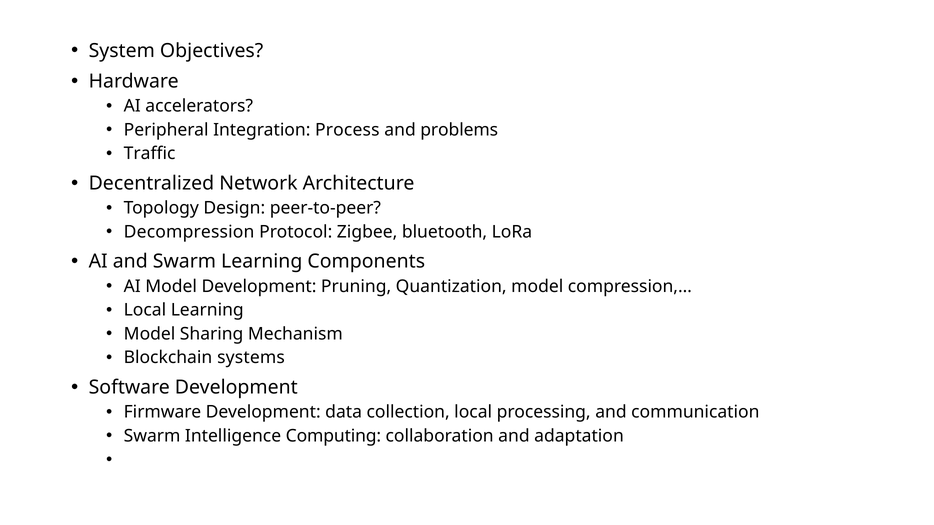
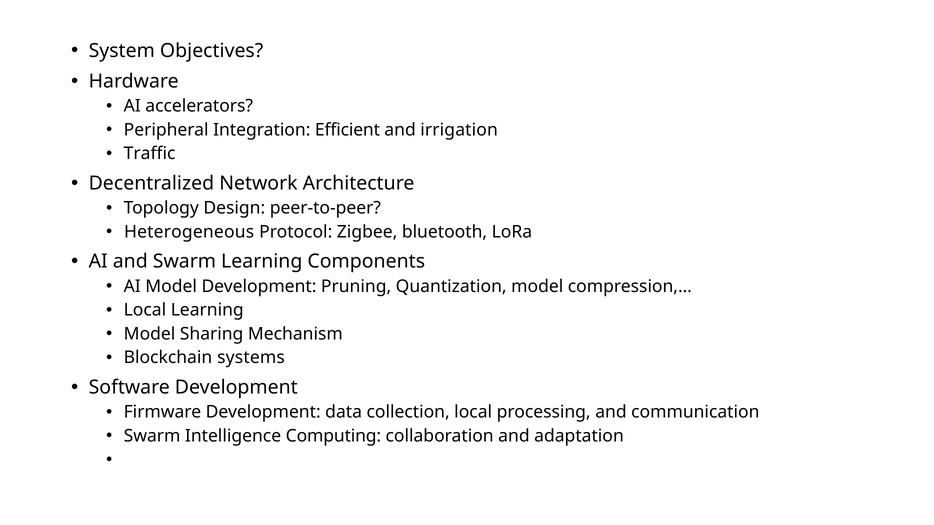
Process: Process -> Efficient
problems: problems -> irrigation
Decompression: Decompression -> Heterogeneous
